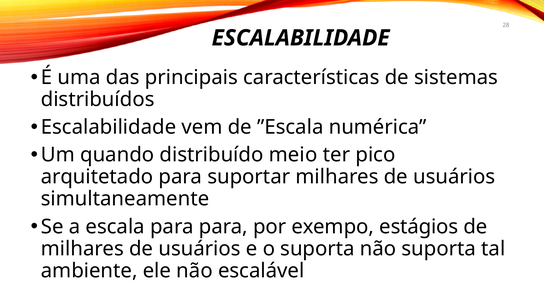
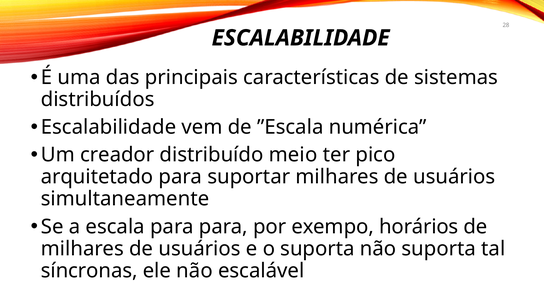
quando: quando -> creador
estágios: estágios -> horários
ambiente: ambiente -> síncronas
